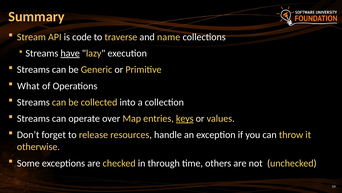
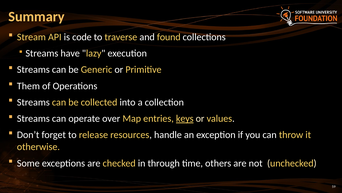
name: name -> found
have underline: present -> none
What: What -> Them
